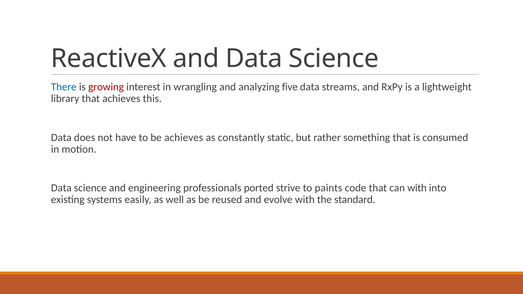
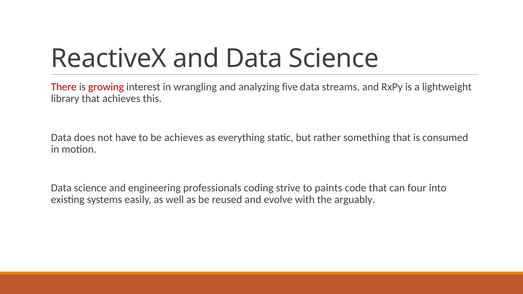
There colour: blue -> red
constantly: constantly -> everything
ported: ported -> coding
can with: with -> four
standard: standard -> arguably
